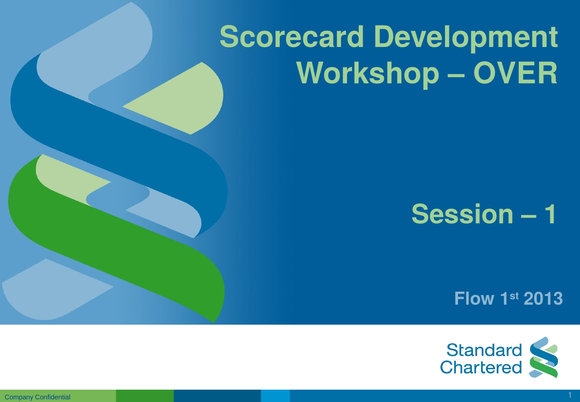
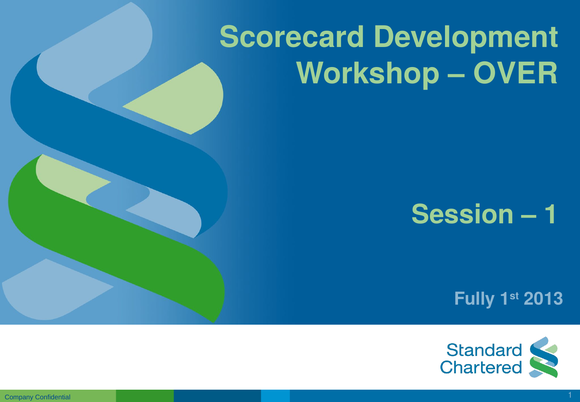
Flow: Flow -> Fully
